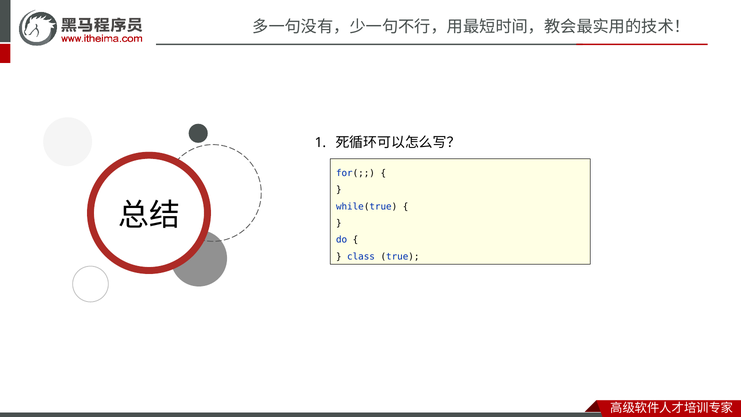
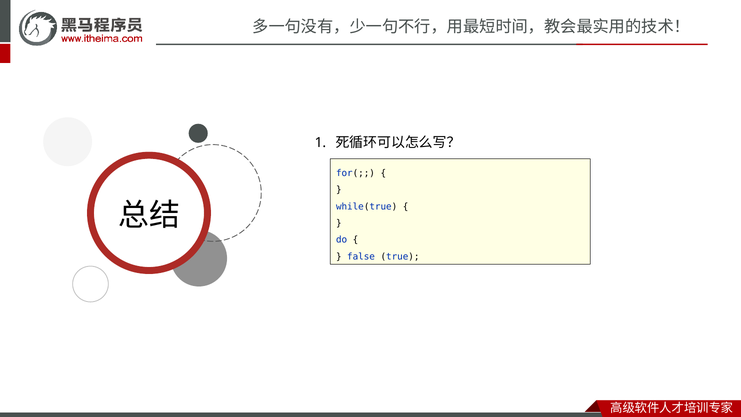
class: class -> false
